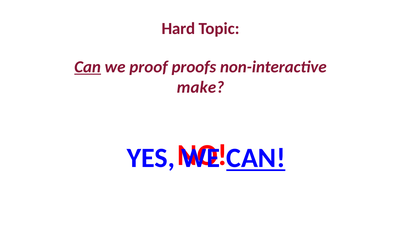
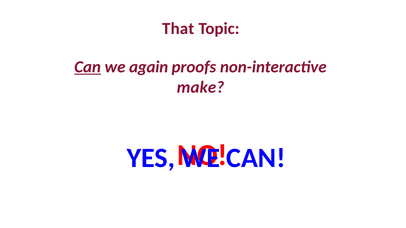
Hard: Hard -> That
proof: proof -> again
CAN at (256, 158) underline: present -> none
